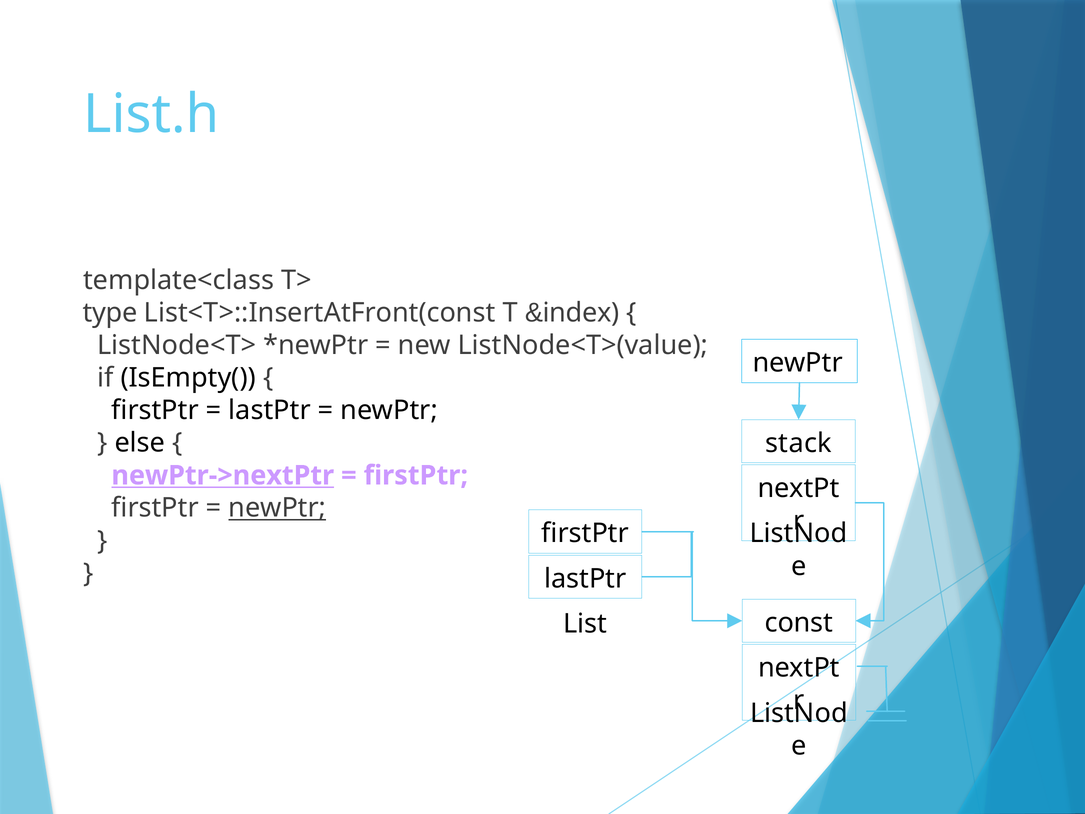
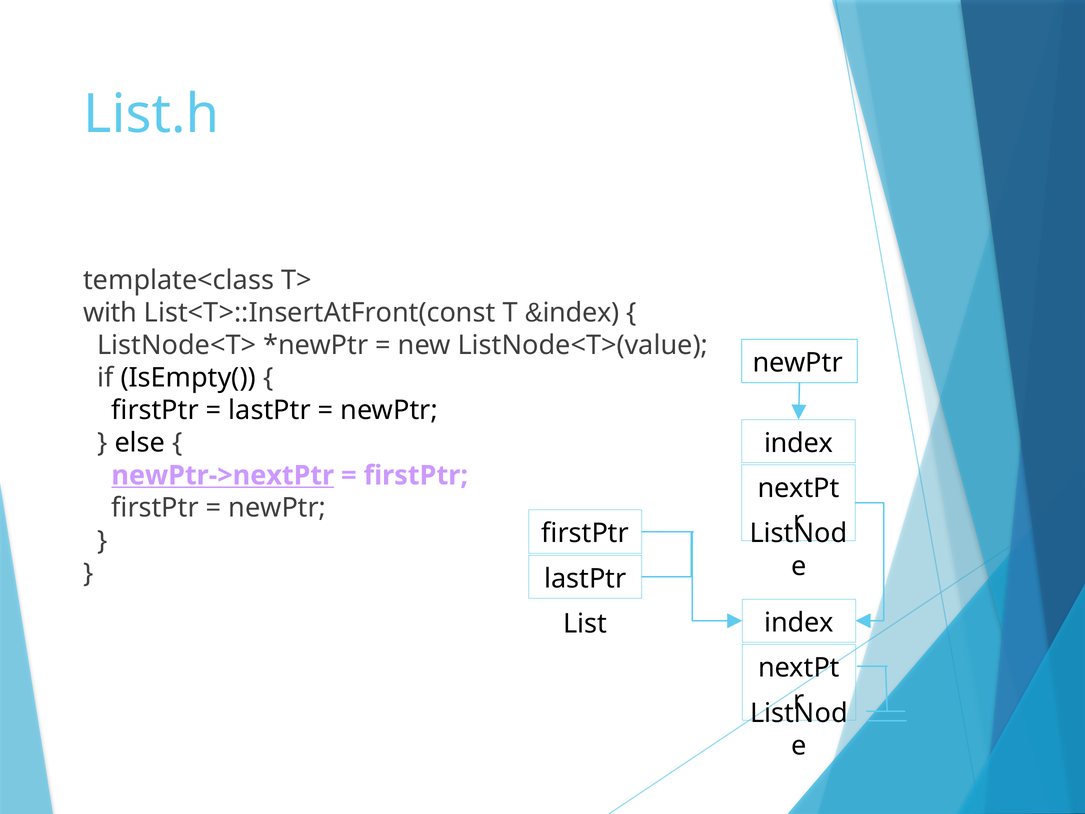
type: type -> with
stack at (798, 443): stack -> index
newPtr at (277, 508) underline: present -> none
const at (799, 622): const -> index
